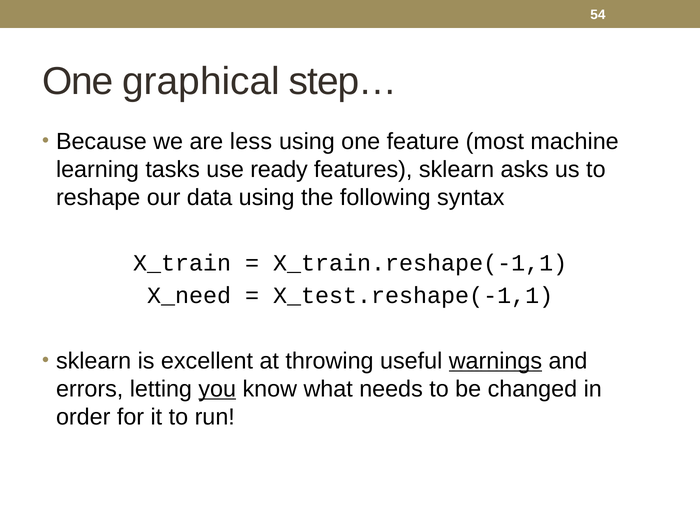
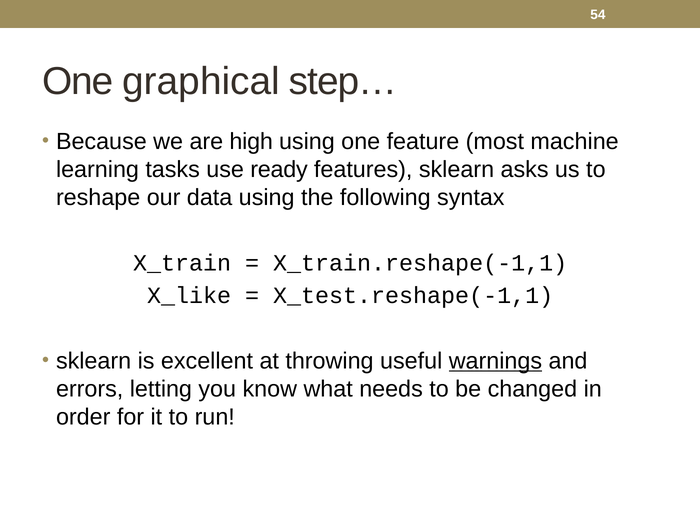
less: less -> high
X_need: X_need -> X_like
you underline: present -> none
